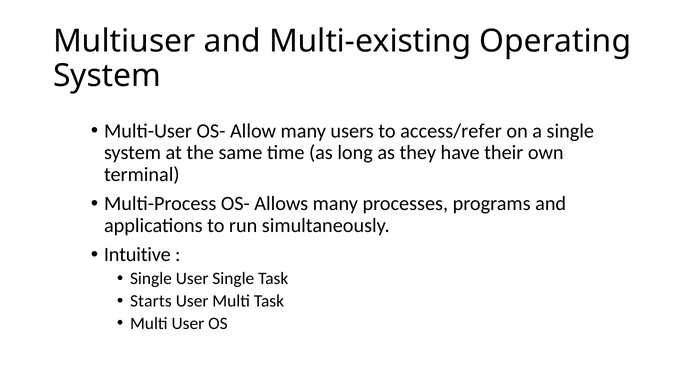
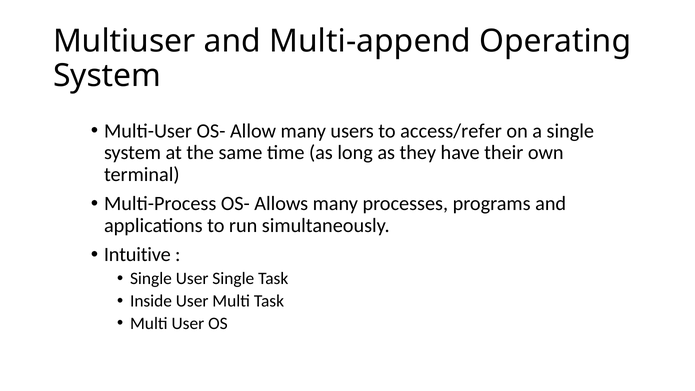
Multi-existing: Multi-existing -> Multi-append
Starts: Starts -> Inside
